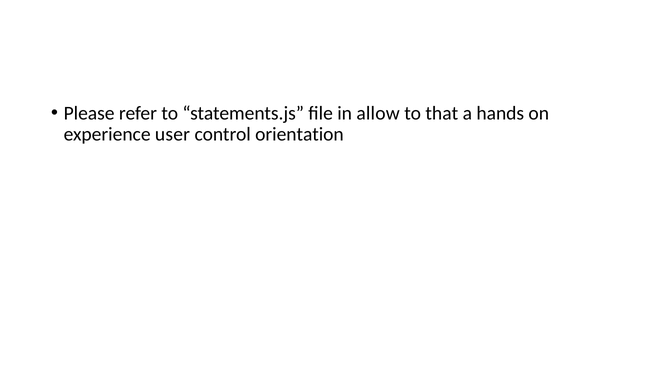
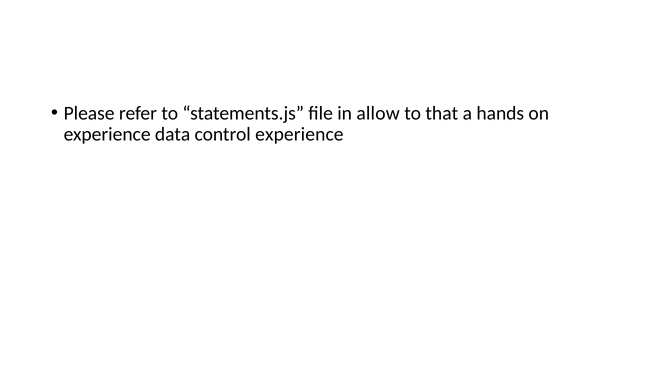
user: user -> data
control orientation: orientation -> experience
